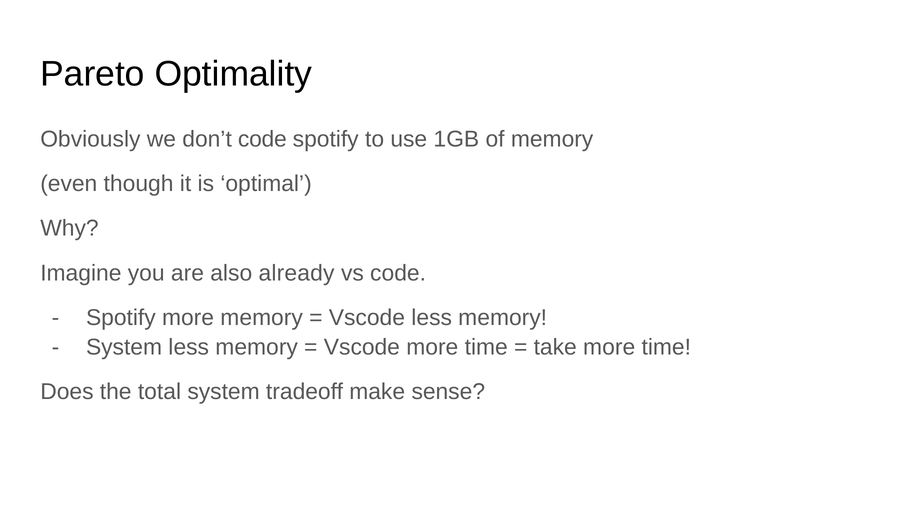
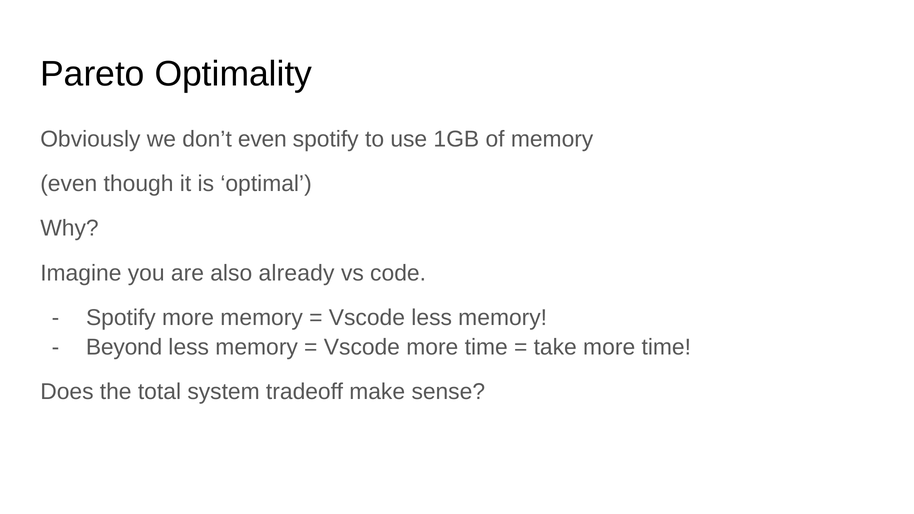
don’t code: code -> even
System at (124, 347): System -> Beyond
